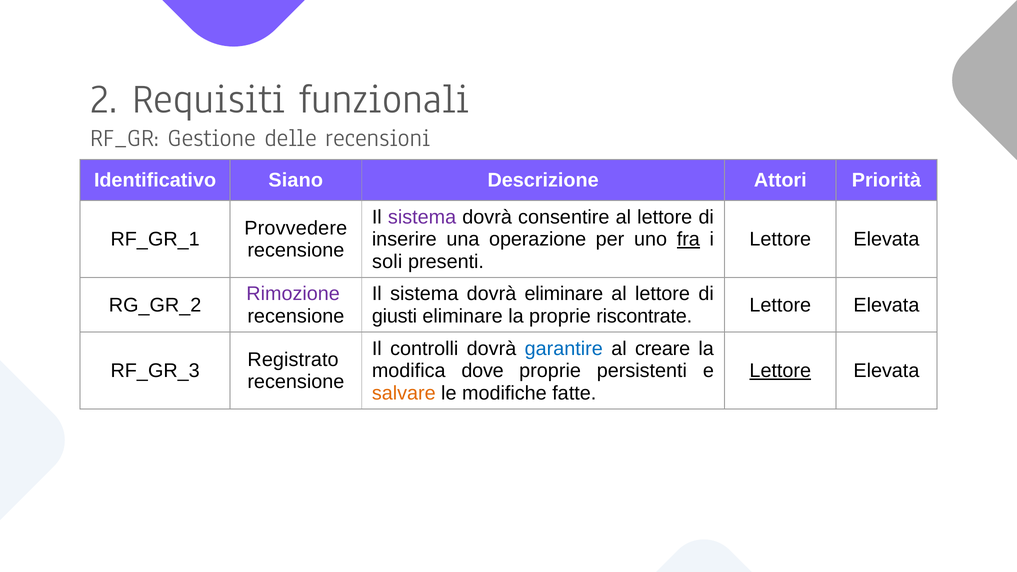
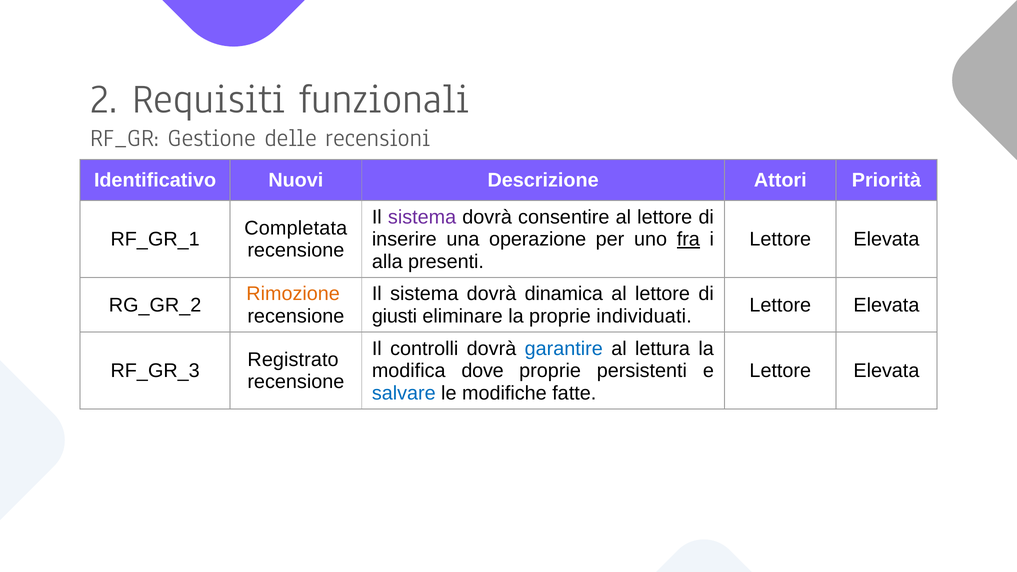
Siano: Siano -> Nuovi
Provvedere: Provvedere -> Completata
soli: soli -> alla
Rimozione colour: purple -> orange
dovrà eliminare: eliminare -> dinamica
riscontrate: riscontrate -> individuati
creare: creare -> lettura
Lettore at (780, 371) underline: present -> none
salvare colour: orange -> blue
